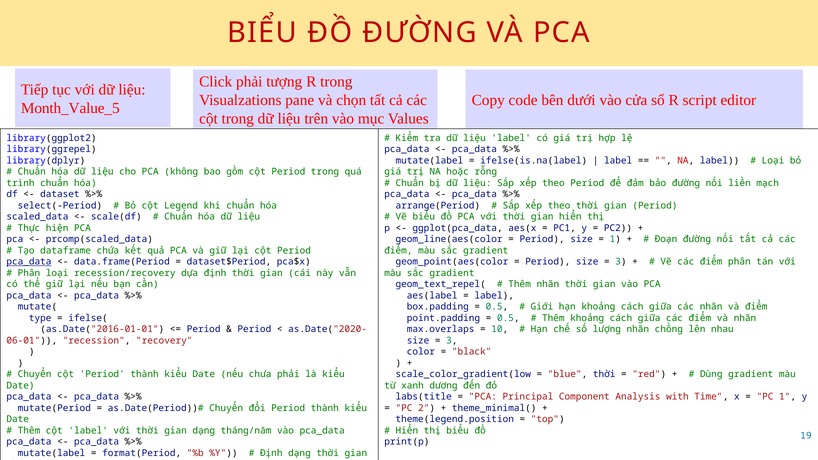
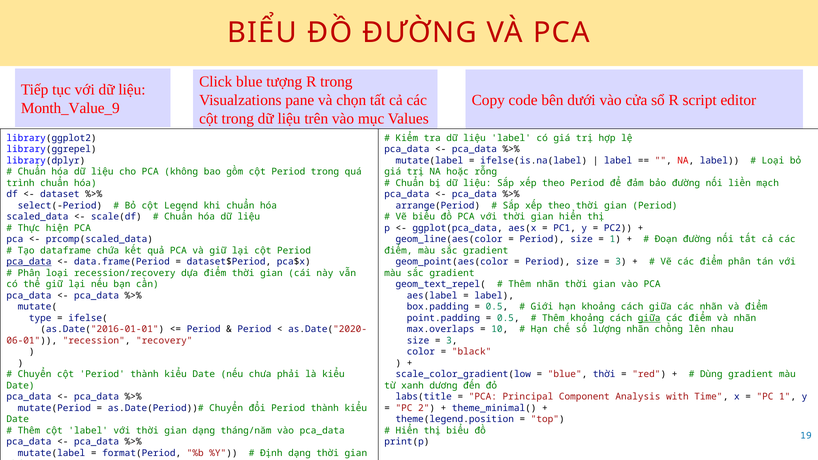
Click phải: phải -> blue
Month_Value_5: Month_Value_5 -> Month_Value_9
dựa định: định -> điểm
giữa at (649, 318) underline: none -> present
